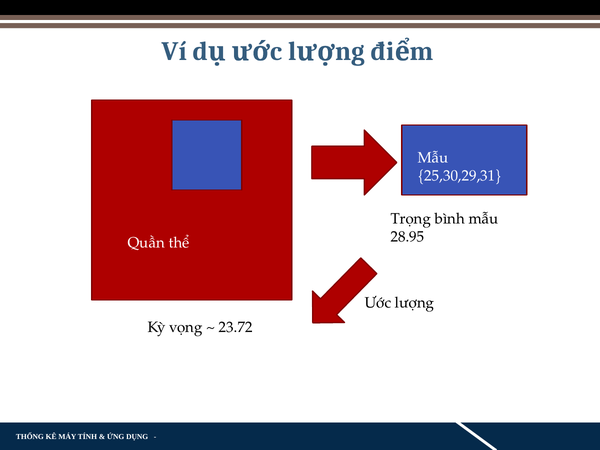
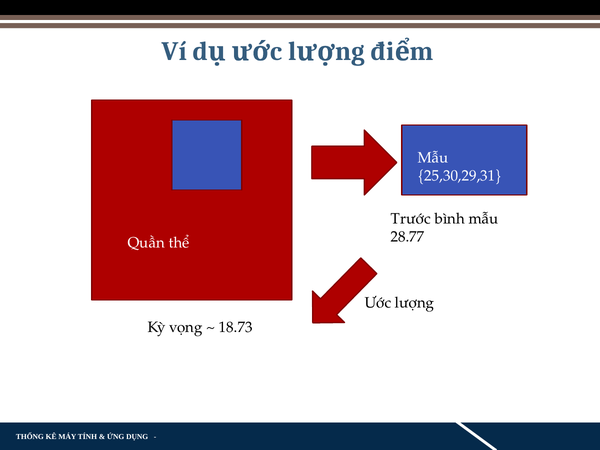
Trọng: Trọng -> Trước
28.95: 28.95 -> 28.77
23.72: 23.72 -> 18.73
